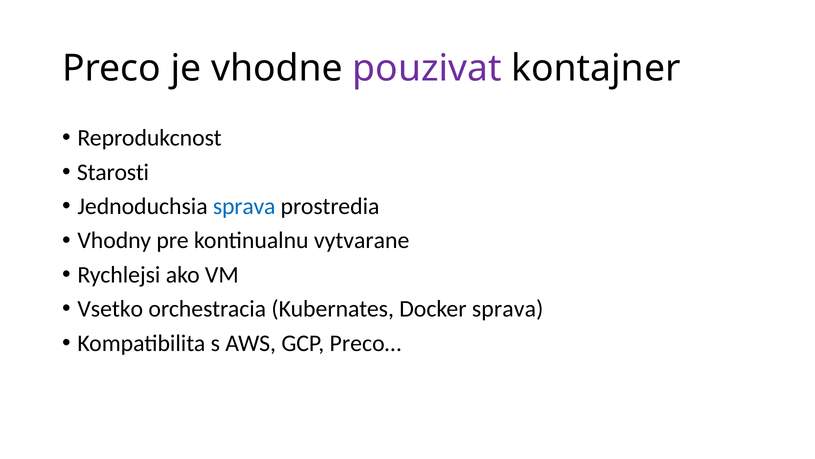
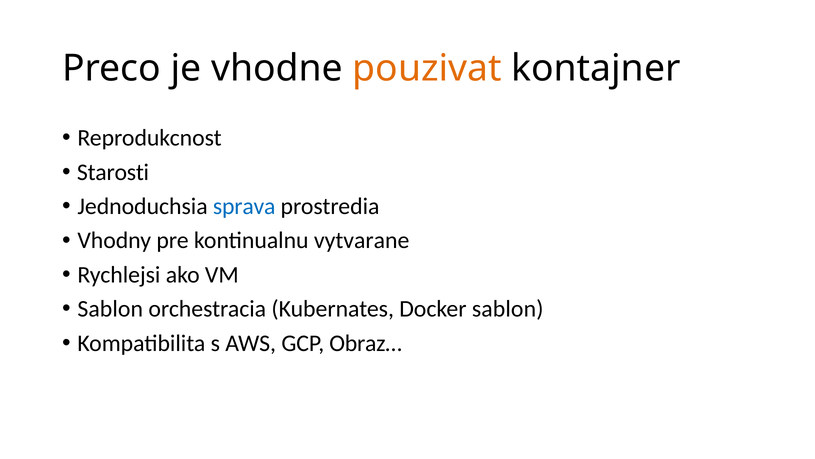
pouzivat colour: purple -> orange
Vsetko at (110, 309): Vsetko -> Sablon
Docker sprava: sprava -> sablon
Preco…: Preco… -> Obraz…
